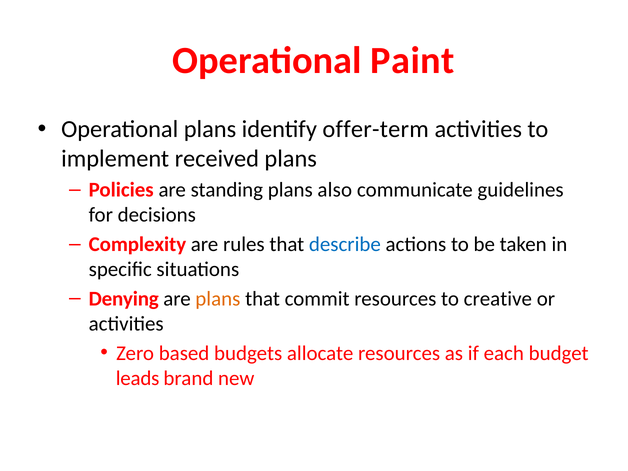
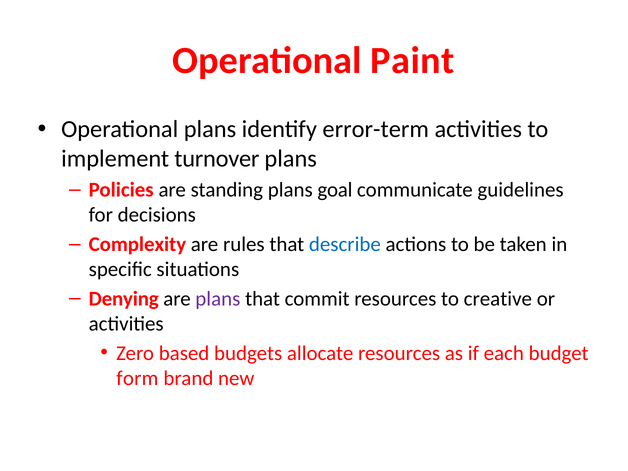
offer-term: offer-term -> error-term
received: received -> turnover
also: also -> goal
plans at (218, 299) colour: orange -> purple
leads: leads -> form
